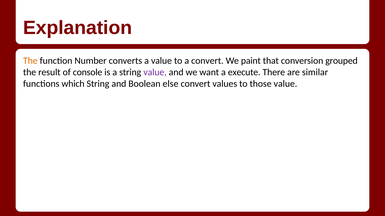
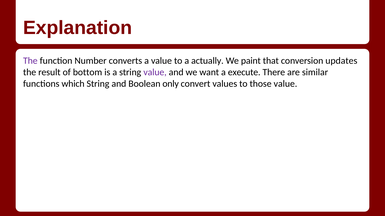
The at (30, 61) colour: orange -> purple
a convert: convert -> actually
grouped: grouped -> updates
console: console -> bottom
else: else -> only
